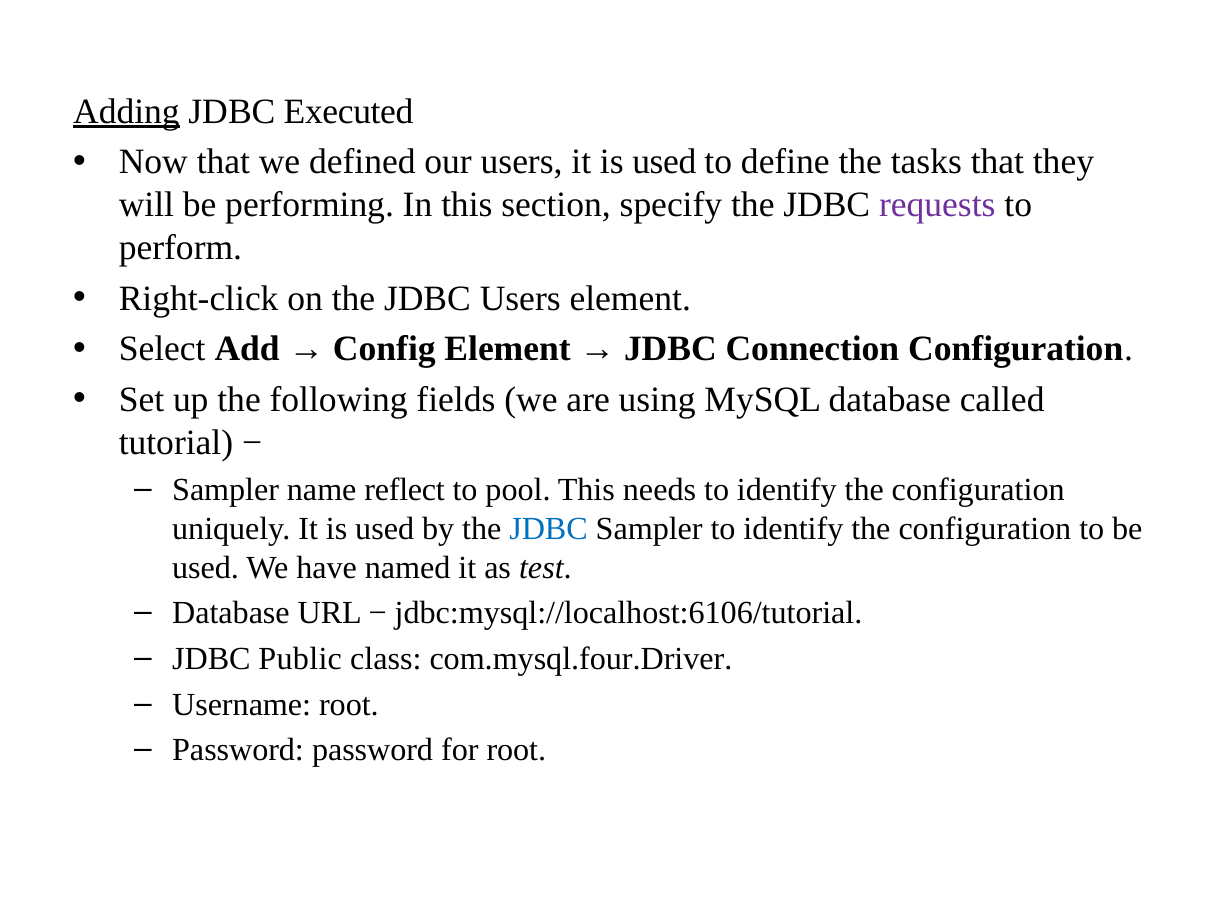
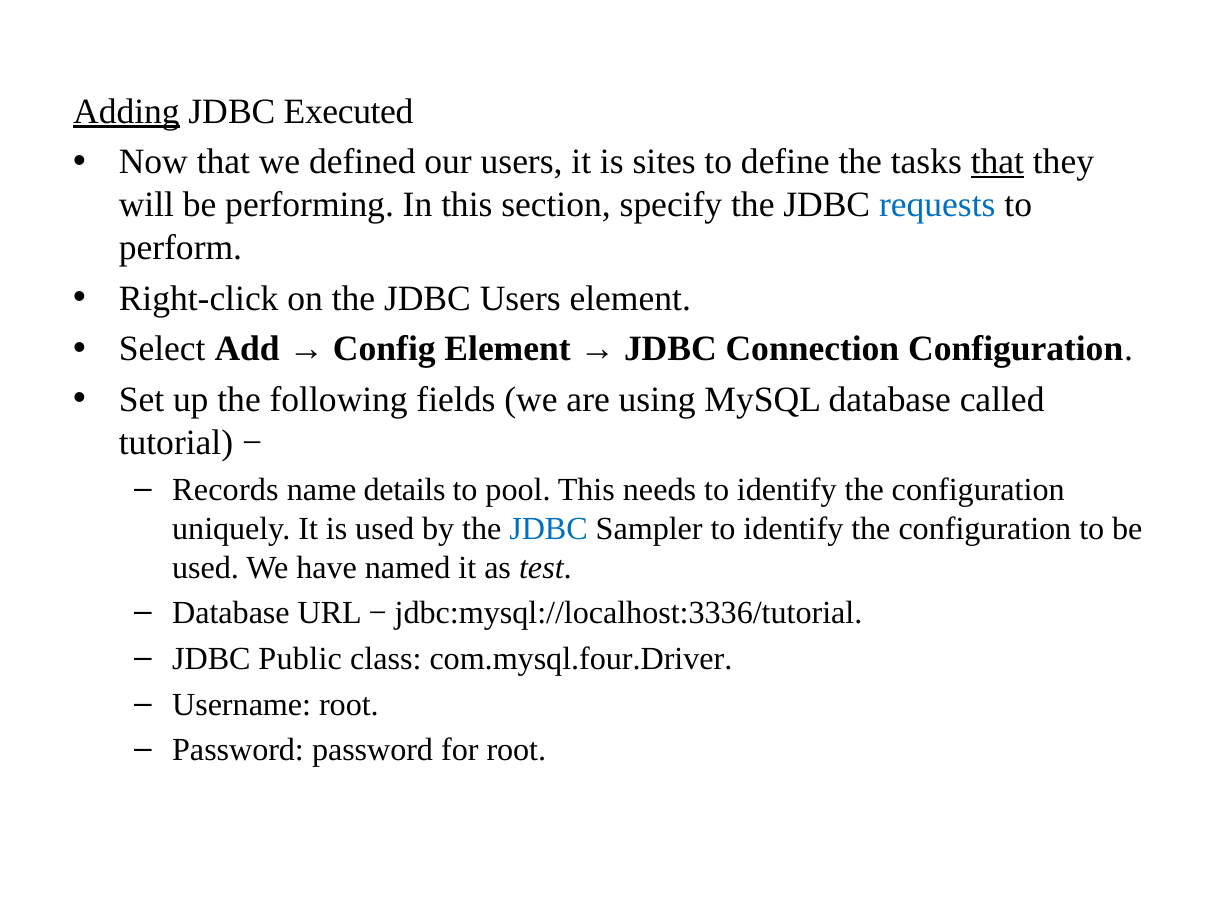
users it is used: used -> sites
that at (997, 162) underline: none -> present
requests colour: purple -> blue
Sampler at (226, 490): Sampler -> Records
reflect: reflect -> details
jdbc:mysql://localhost:6106/tutorial: jdbc:mysql://localhost:6106/tutorial -> jdbc:mysql://localhost:3336/tutorial
